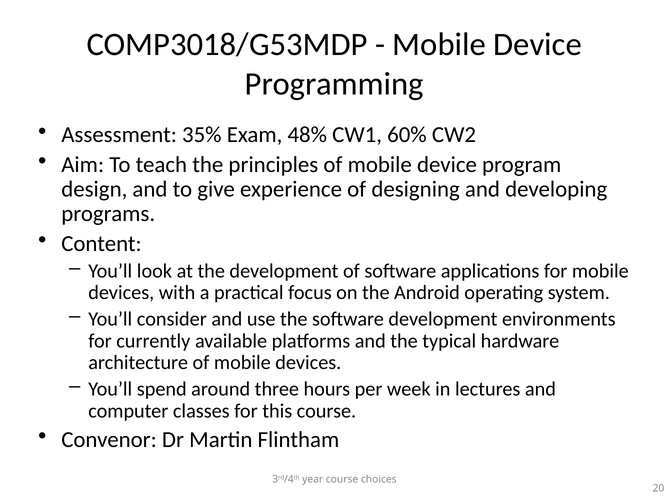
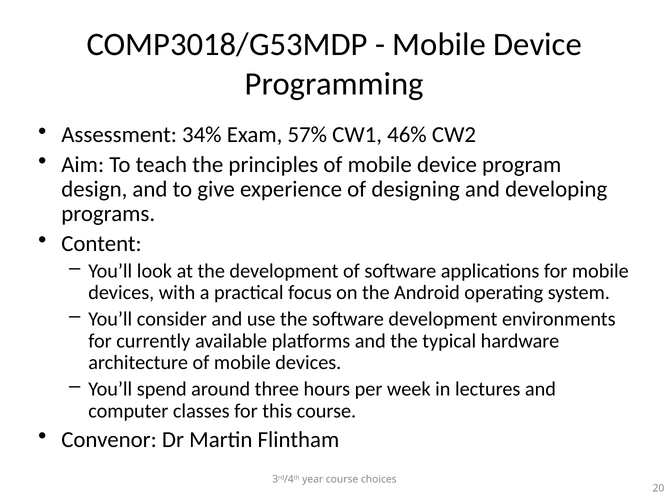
35%: 35% -> 34%
48%: 48% -> 57%
60%: 60% -> 46%
